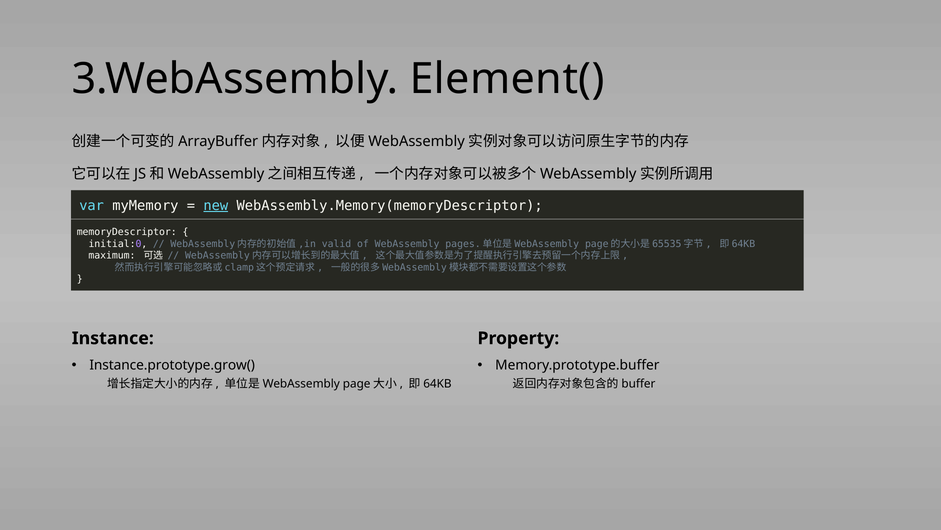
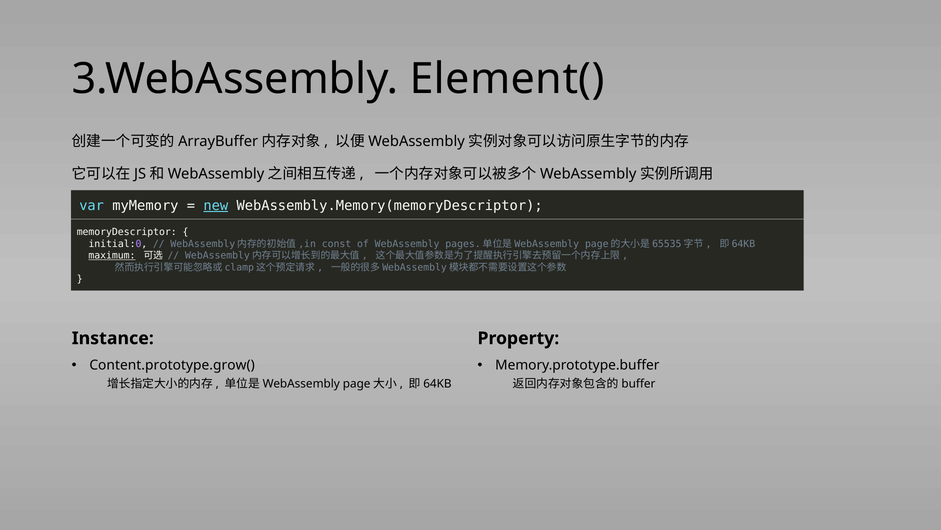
valid: valid -> const
maximum underline: none -> present
Instance.prototype.grow(: Instance.prototype.grow( -> Content.prototype.grow(
